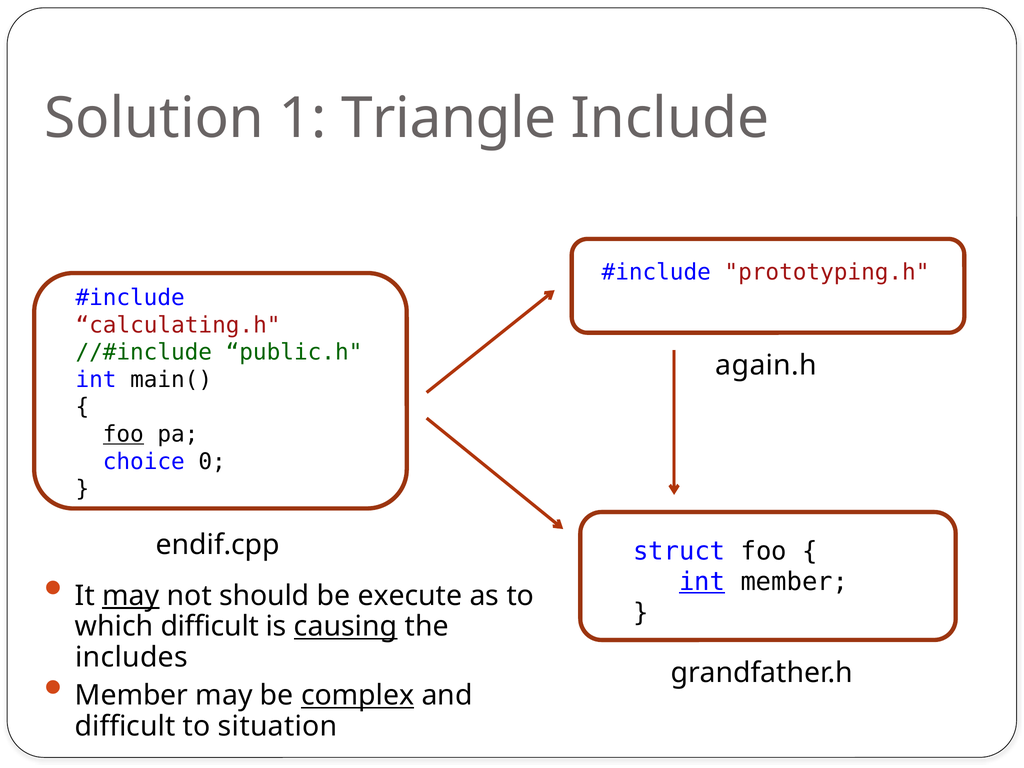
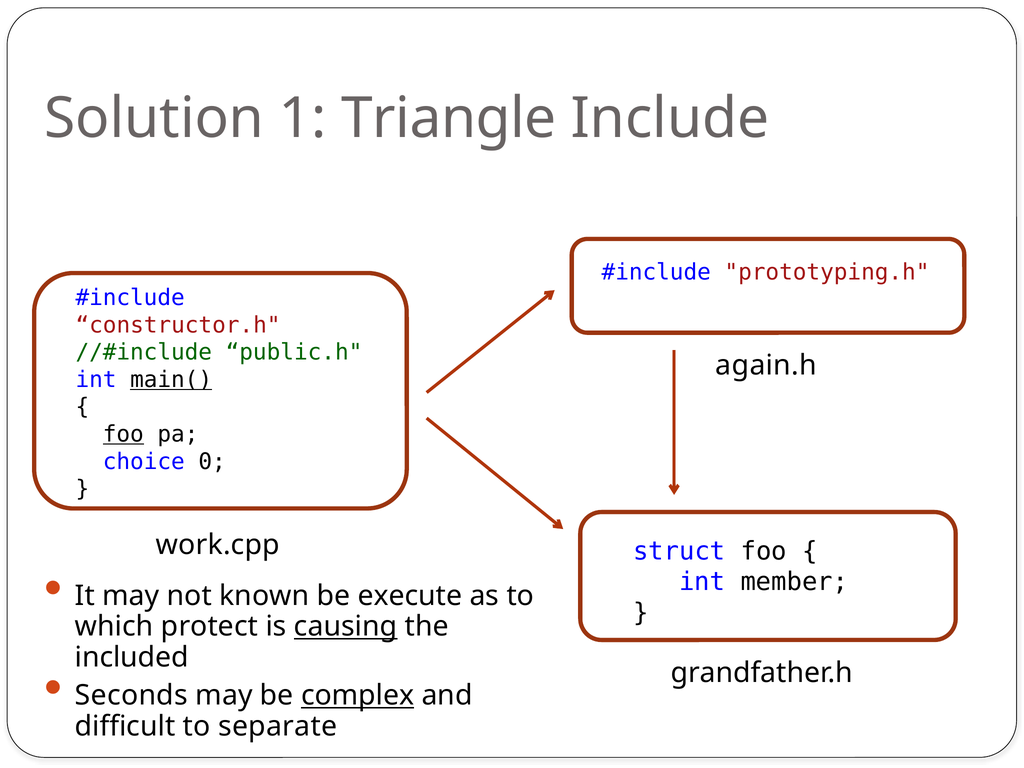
calculating.h: calculating.h -> constructor.h
main( underline: none -> present
endif.cpp: endif.cpp -> work.cpp
int at (702, 582) underline: present -> none
may at (131, 596) underline: present -> none
should: should -> known
which difficult: difficult -> protect
includes: includes -> included
Member at (132, 695): Member -> Seconds
situation: situation -> separate
